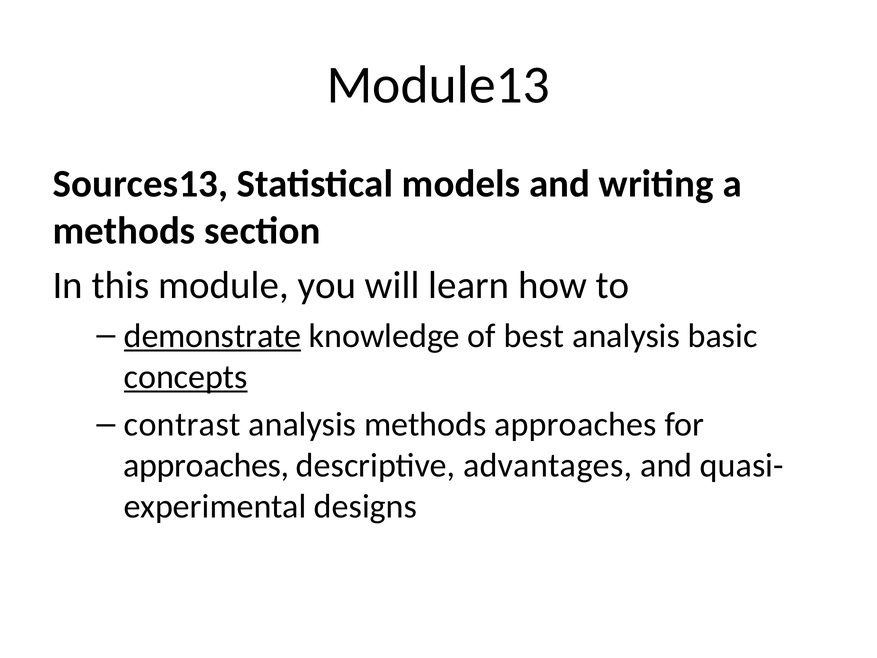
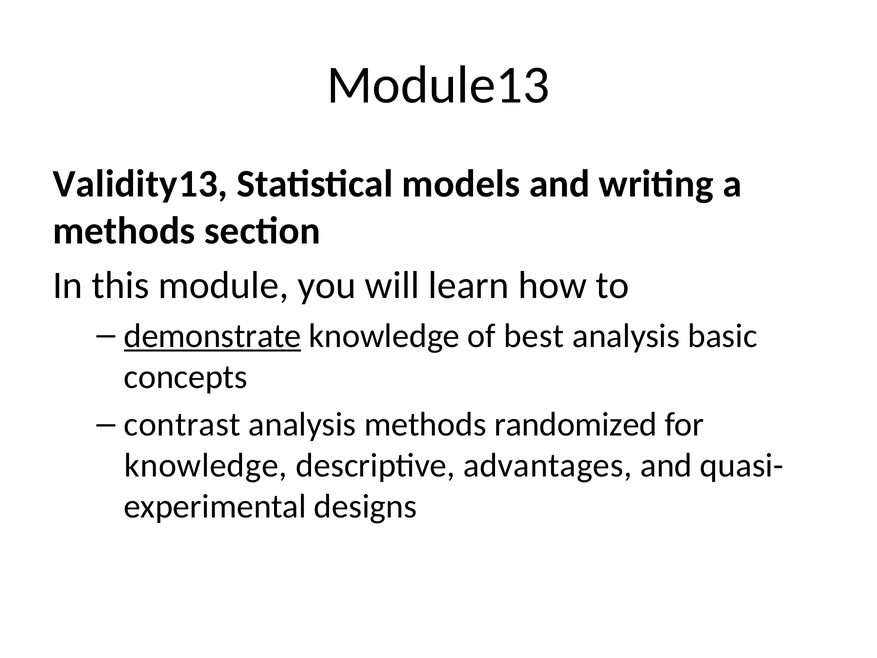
Sources13: Sources13 -> Validity13
concepts underline: present -> none
methods approaches: approaches -> randomized
approaches at (206, 465): approaches -> knowledge
